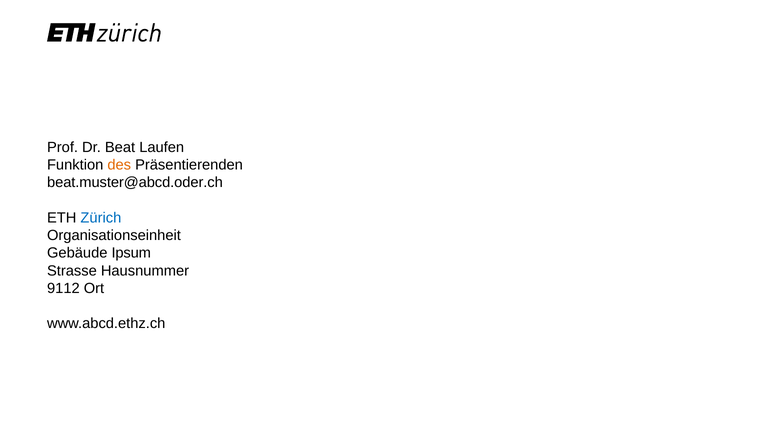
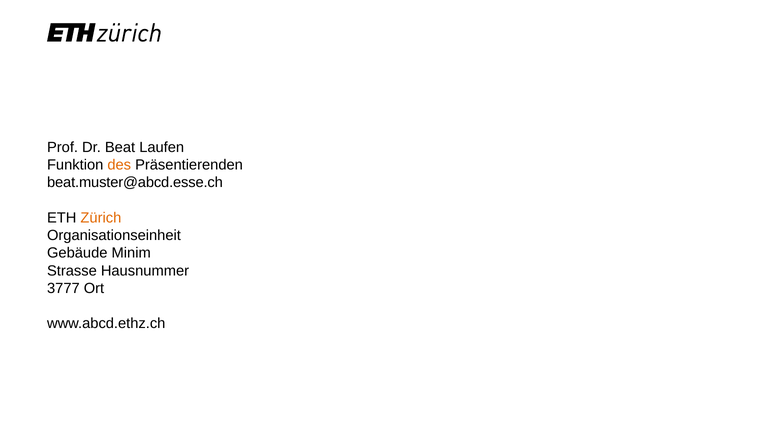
beat.muster@abcd.oder.ch: beat.muster@abcd.oder.ch -> beat.muster@abcd.esse.ch
Zürich colour: blue -> orange
Ipsum: Ipsum -> Minim
9112: 9112 -> 3777
